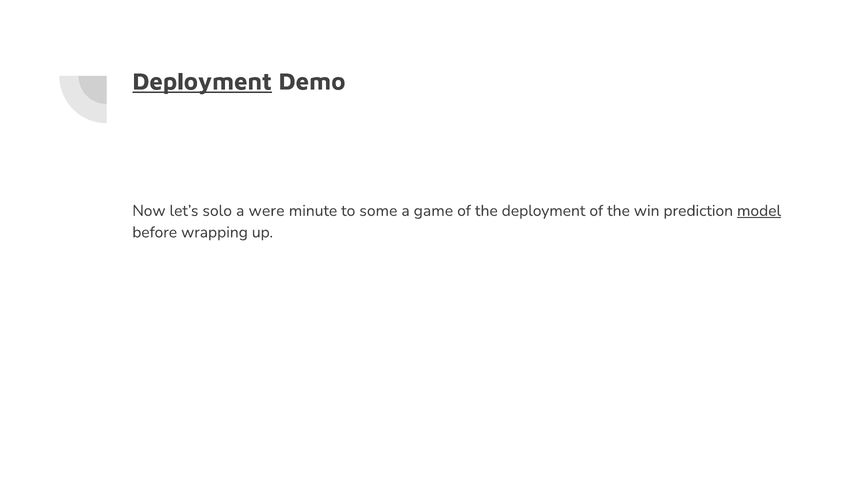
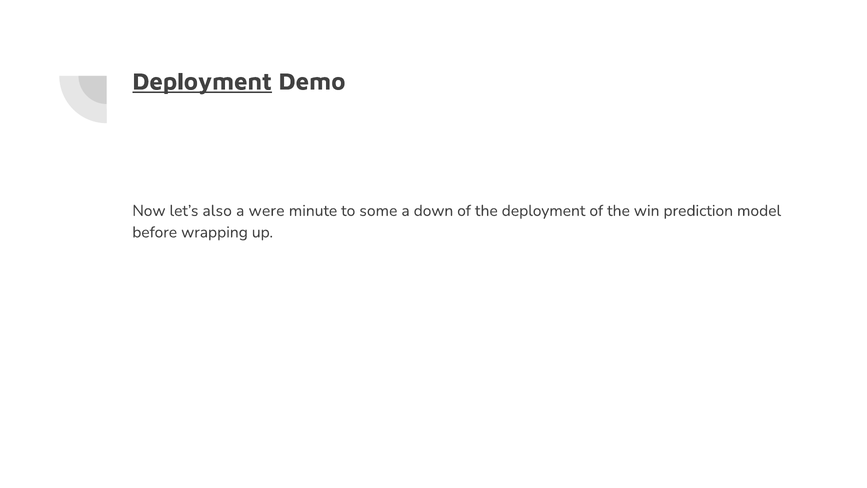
solo: solo -> also
game: game -> down
model underline: present -> none
